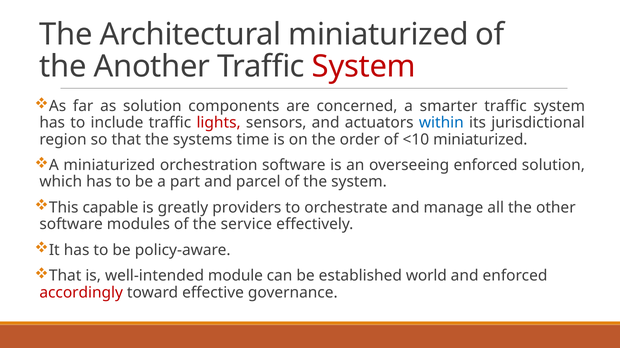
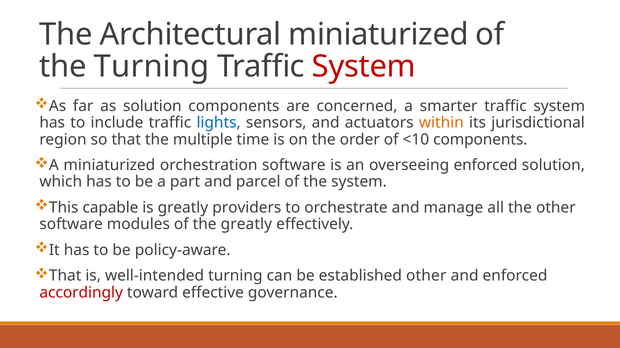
the Another: Another -> Turning
lights colour: red -> blue
within colour: blue -> orange
systems: systems -> multiple
<10 miniaturized: miniaturized -> components
the service: service -> greatly
well-intended module: module -> turning
established world: world -> other
